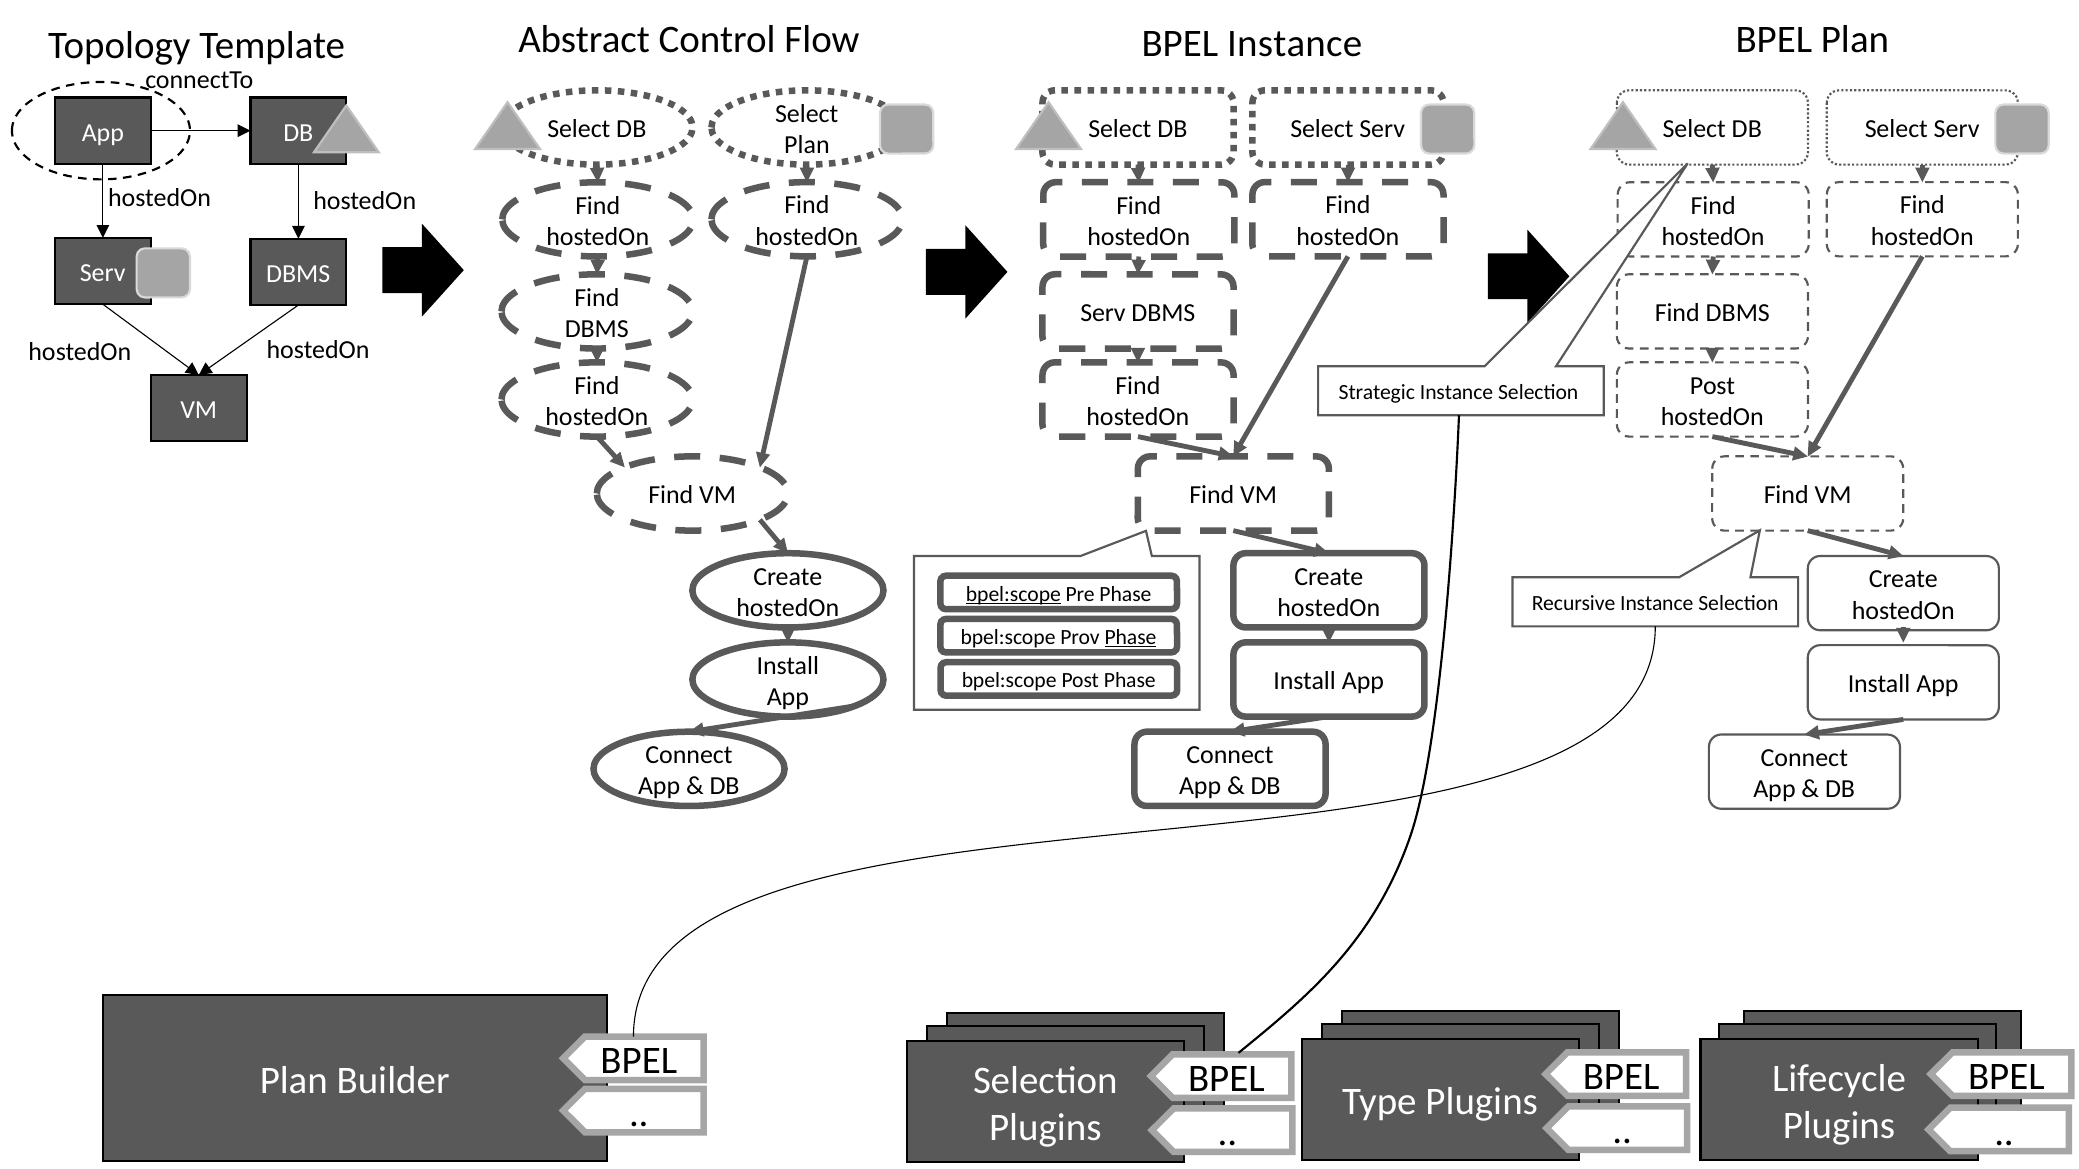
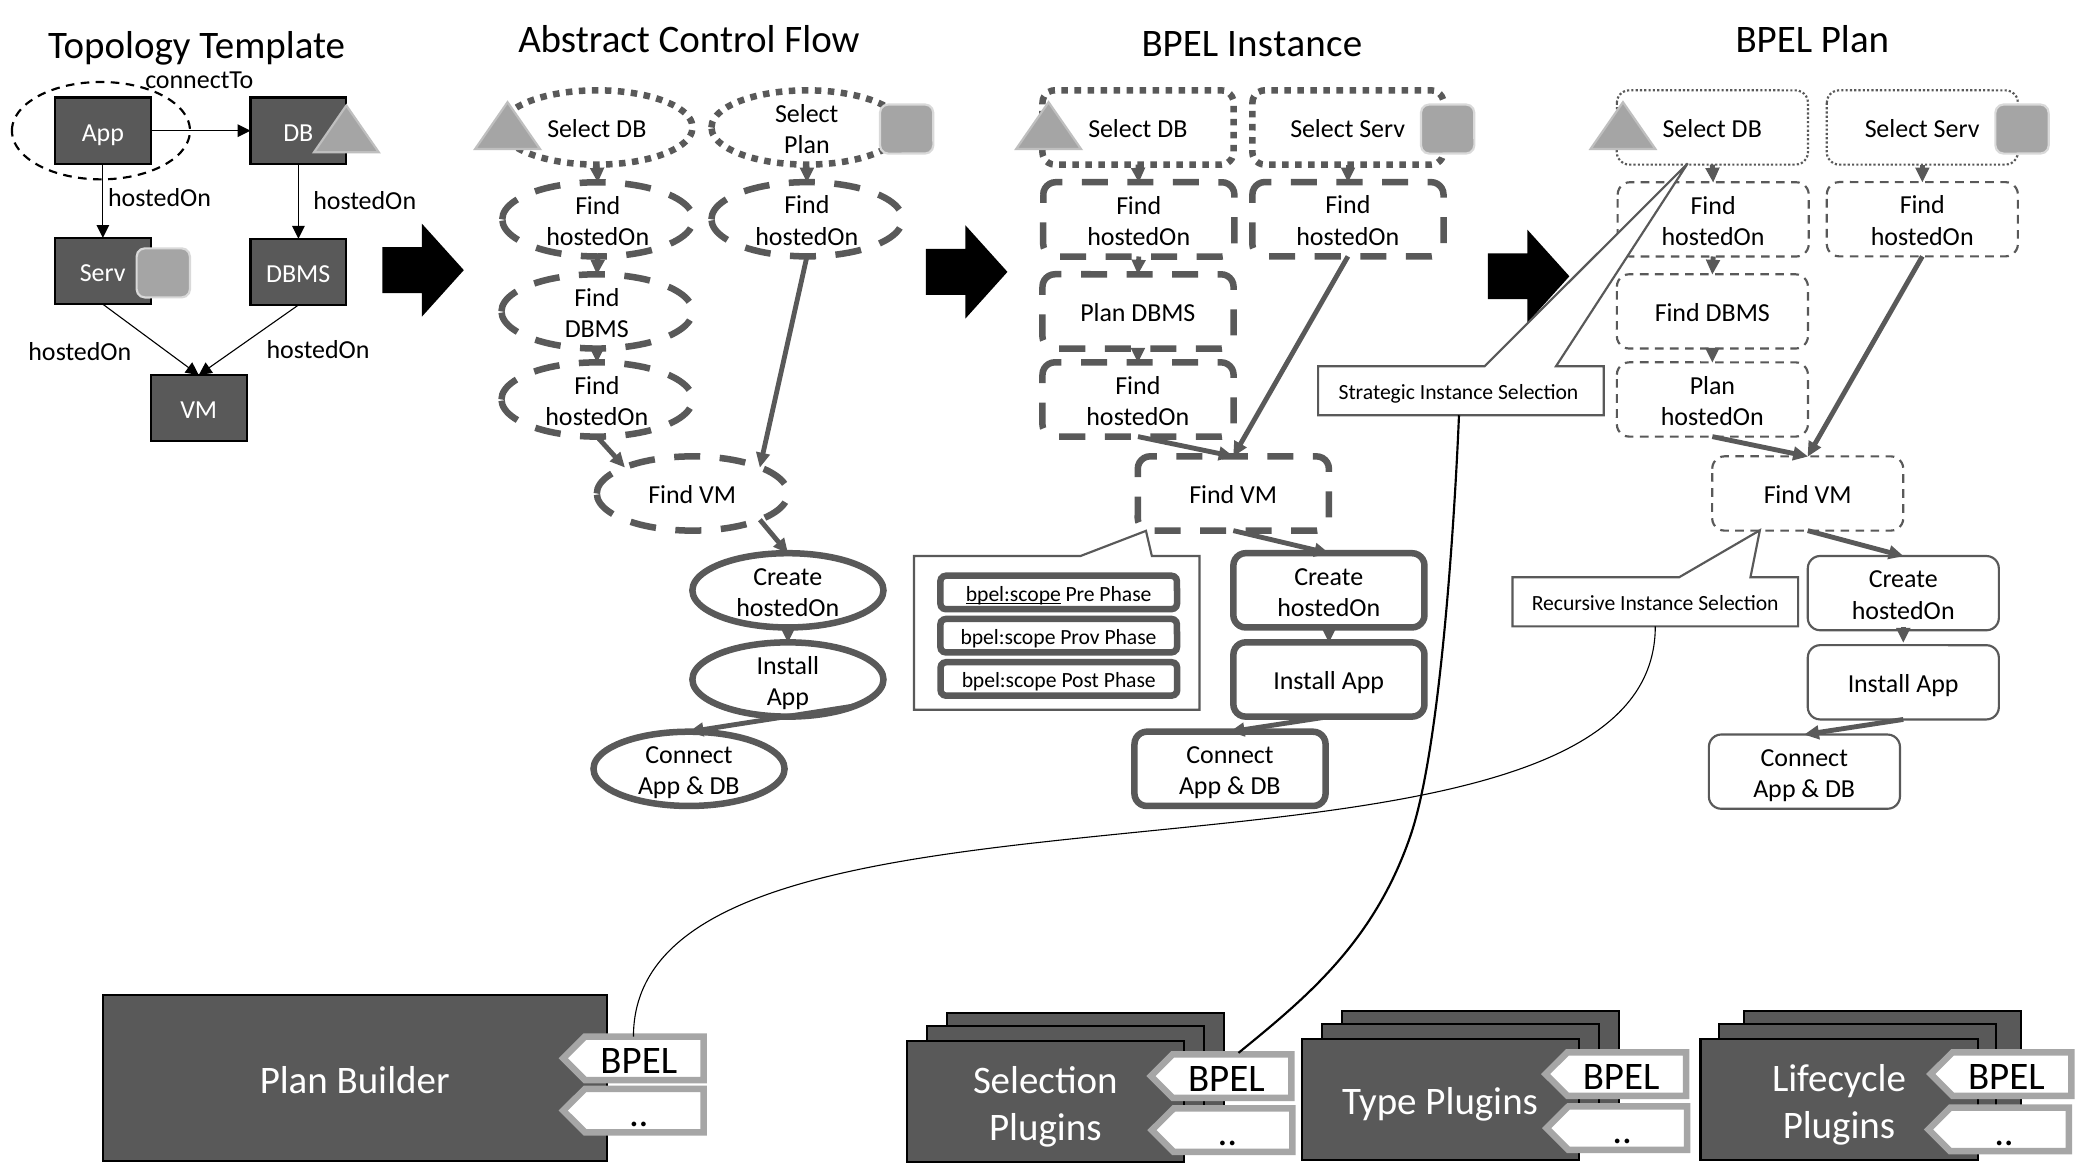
Serv at (1103, 313): Serv -> Plan
Post at (1712, 386): Post -> Plan
Phase at (1131, 637) underline: present -> none
